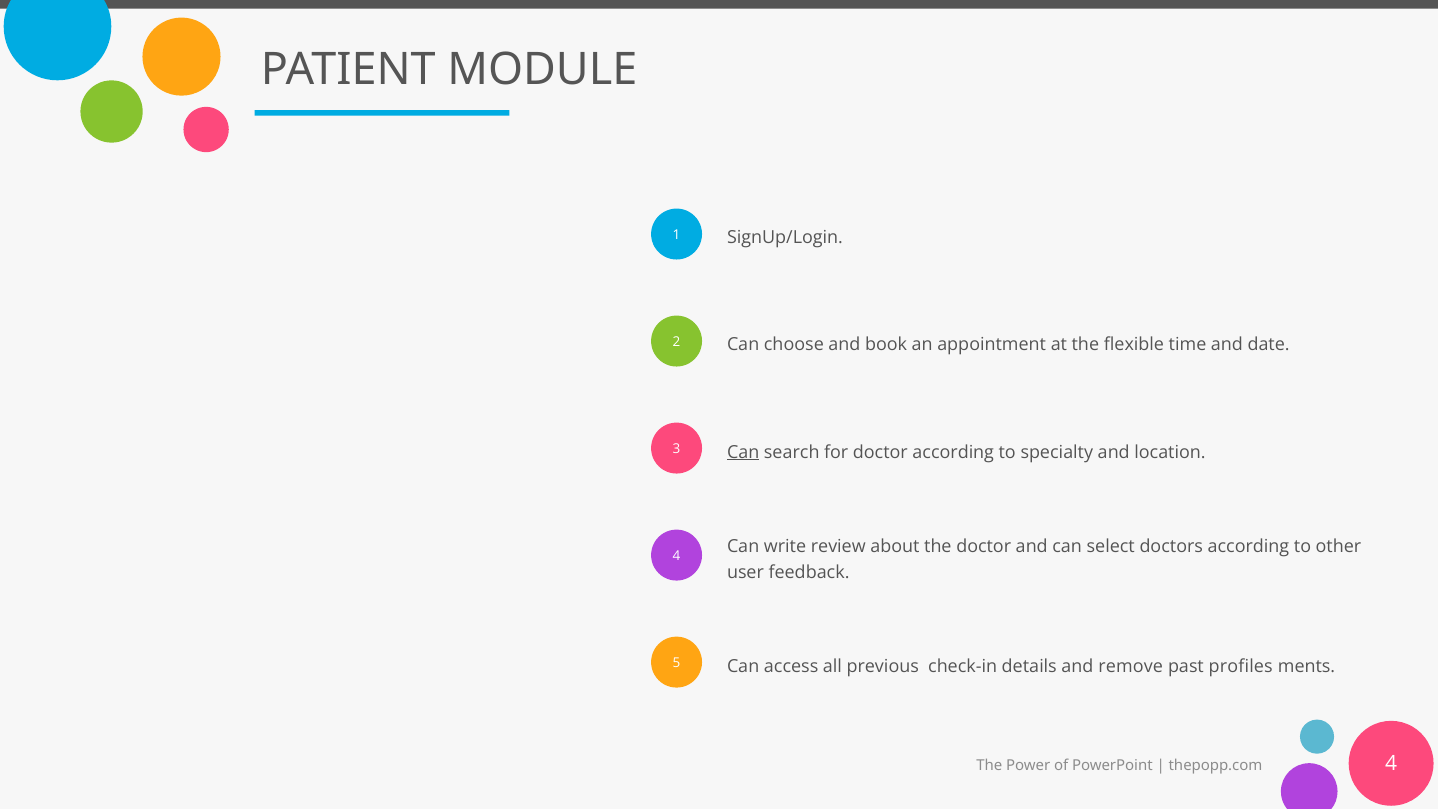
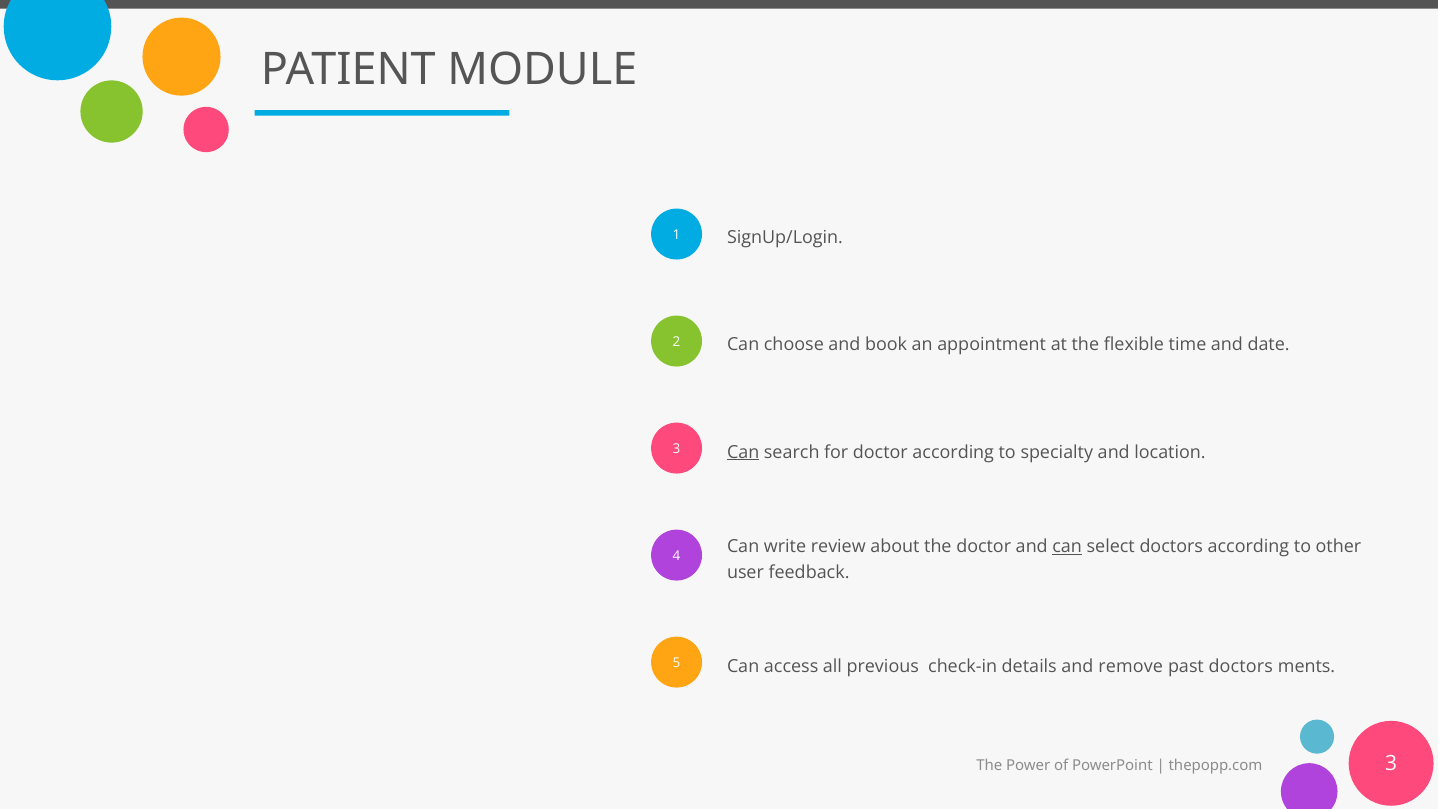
can at (1067, 546) underline: none -> present
past profiles: profiles -> doctors
thepopp.com 4: 4 -> 3
